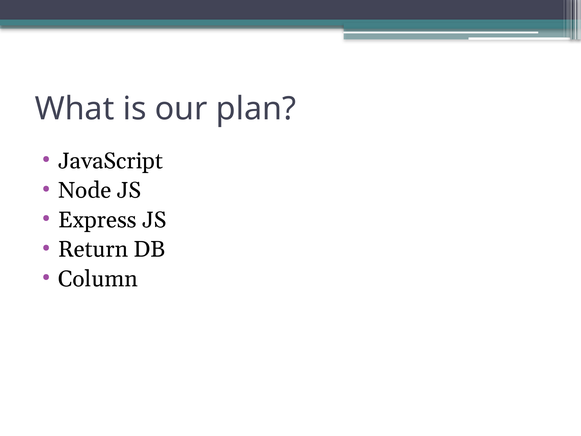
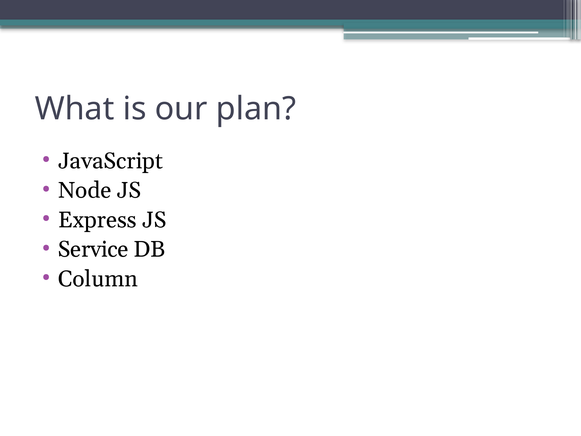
Return: Return -> Service
